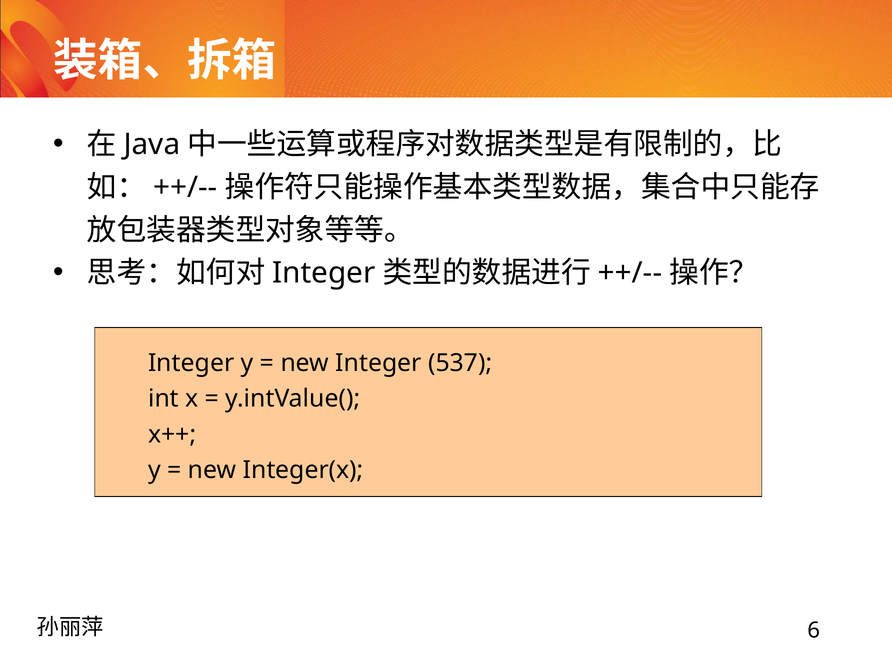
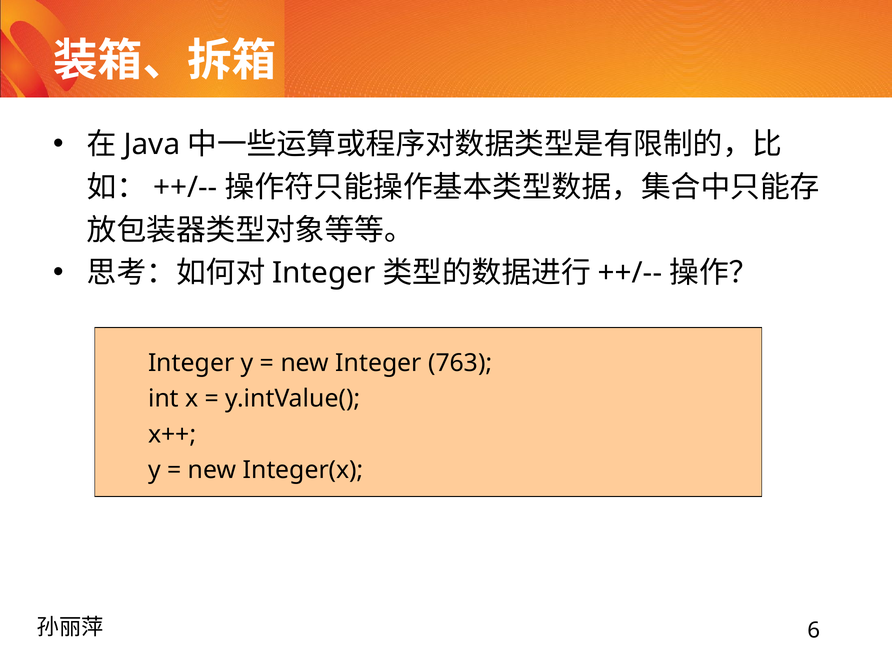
537: 537 -> 763
